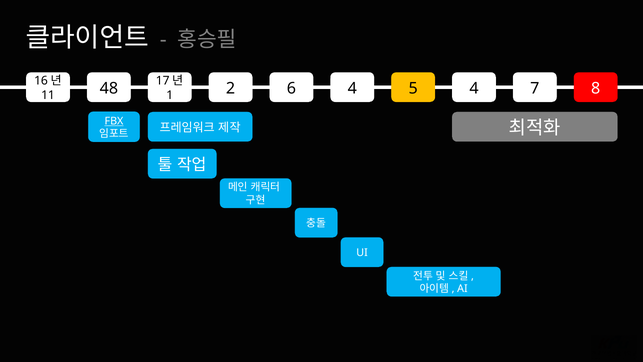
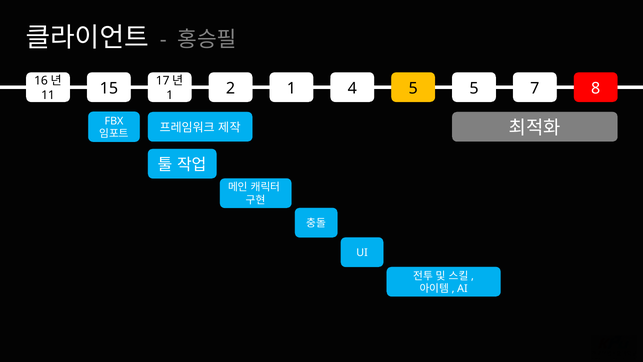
2 6: 6 -> 1
4 4: 4 -> 5
48: 48 -> 15
FBX underline: present -> none
